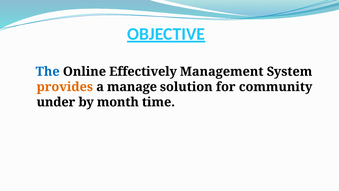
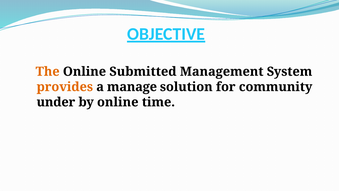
The colour: blue -> orange
Effectively: Effectively -> Submitted
by month: month -> online
